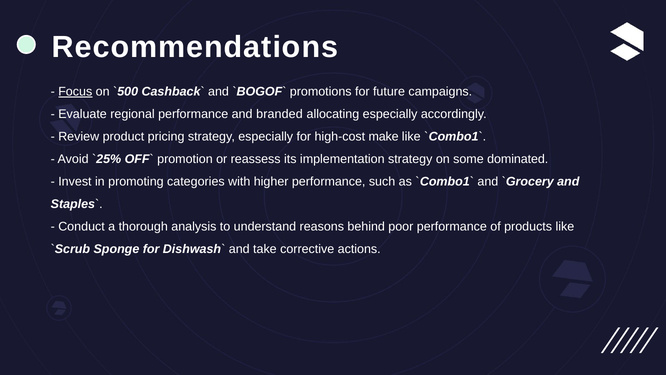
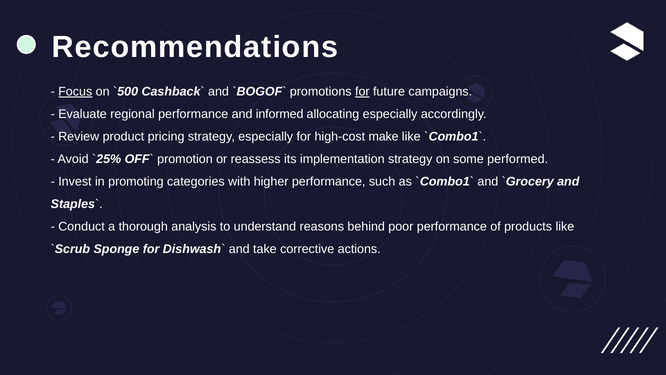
for at (362, 92) underline: none -> present
branded: branded -> informed
dominated: dominated -> performed
